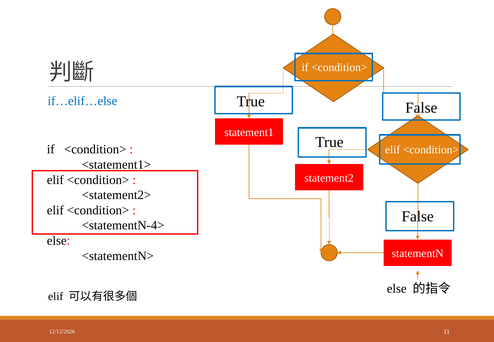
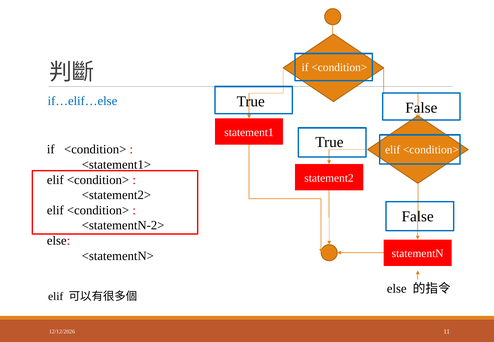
<statementN-4>: <statementN-4> -> <statementN-2>
